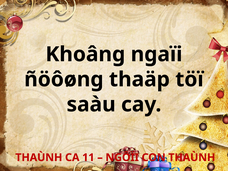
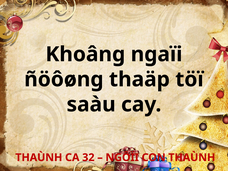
11: 11 -> 32
